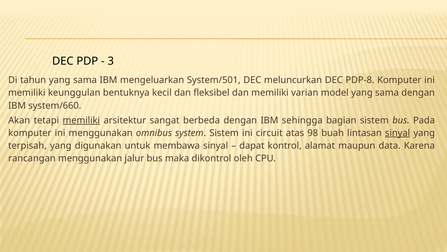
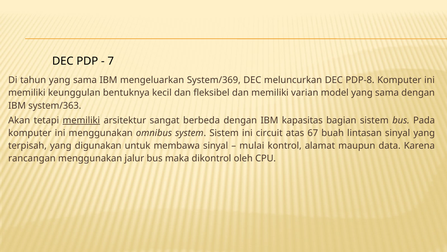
3: 3 -> 7
System/501: System/501 -> System/369
system/660: system/660 -> system/363
sehingga: sehingga -> kapasitas
98: 98 -> 67
sinyal at (398, 133) underline: present -> none
dapat: dapat -> mulai
